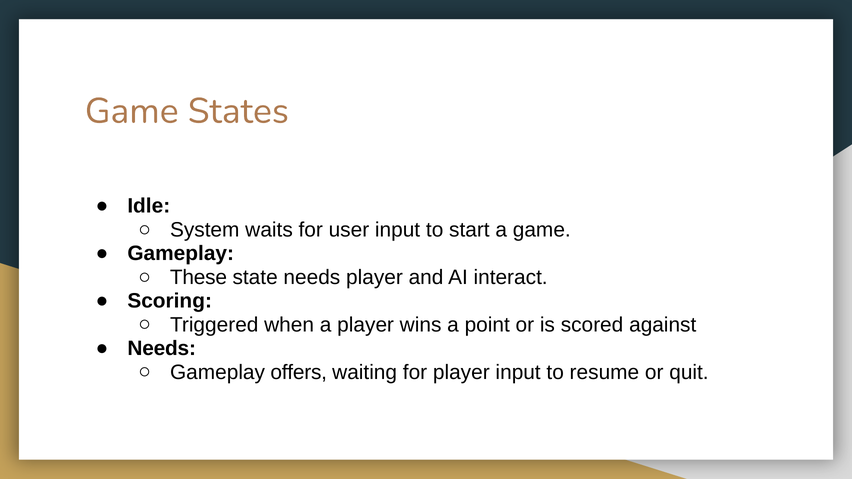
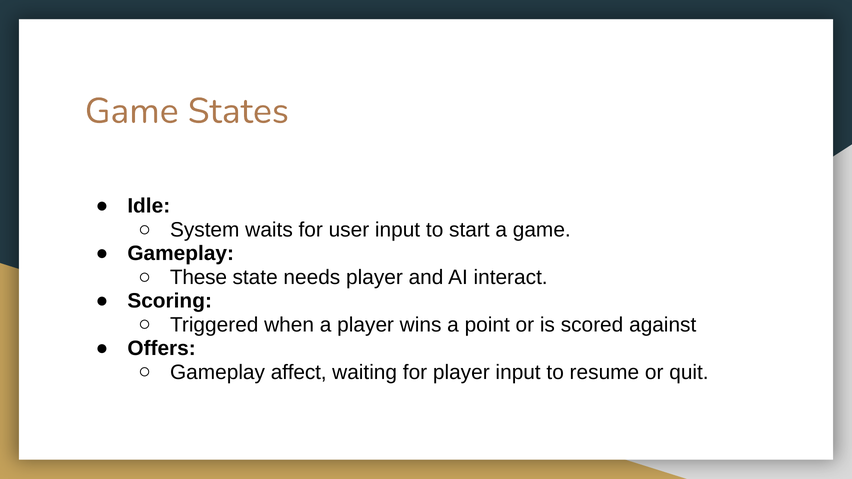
Needs at (162, 349): Needs -> Offers
offers: offers -> affect
